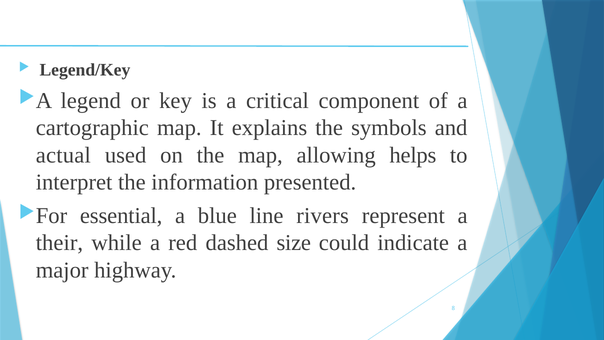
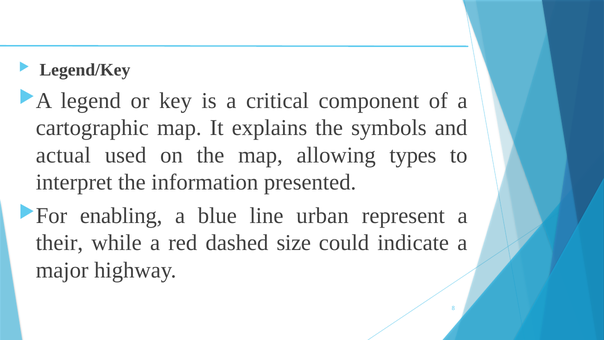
helps: helps -> types
essential: essential -> enabling
rivers: rivers -> urban
